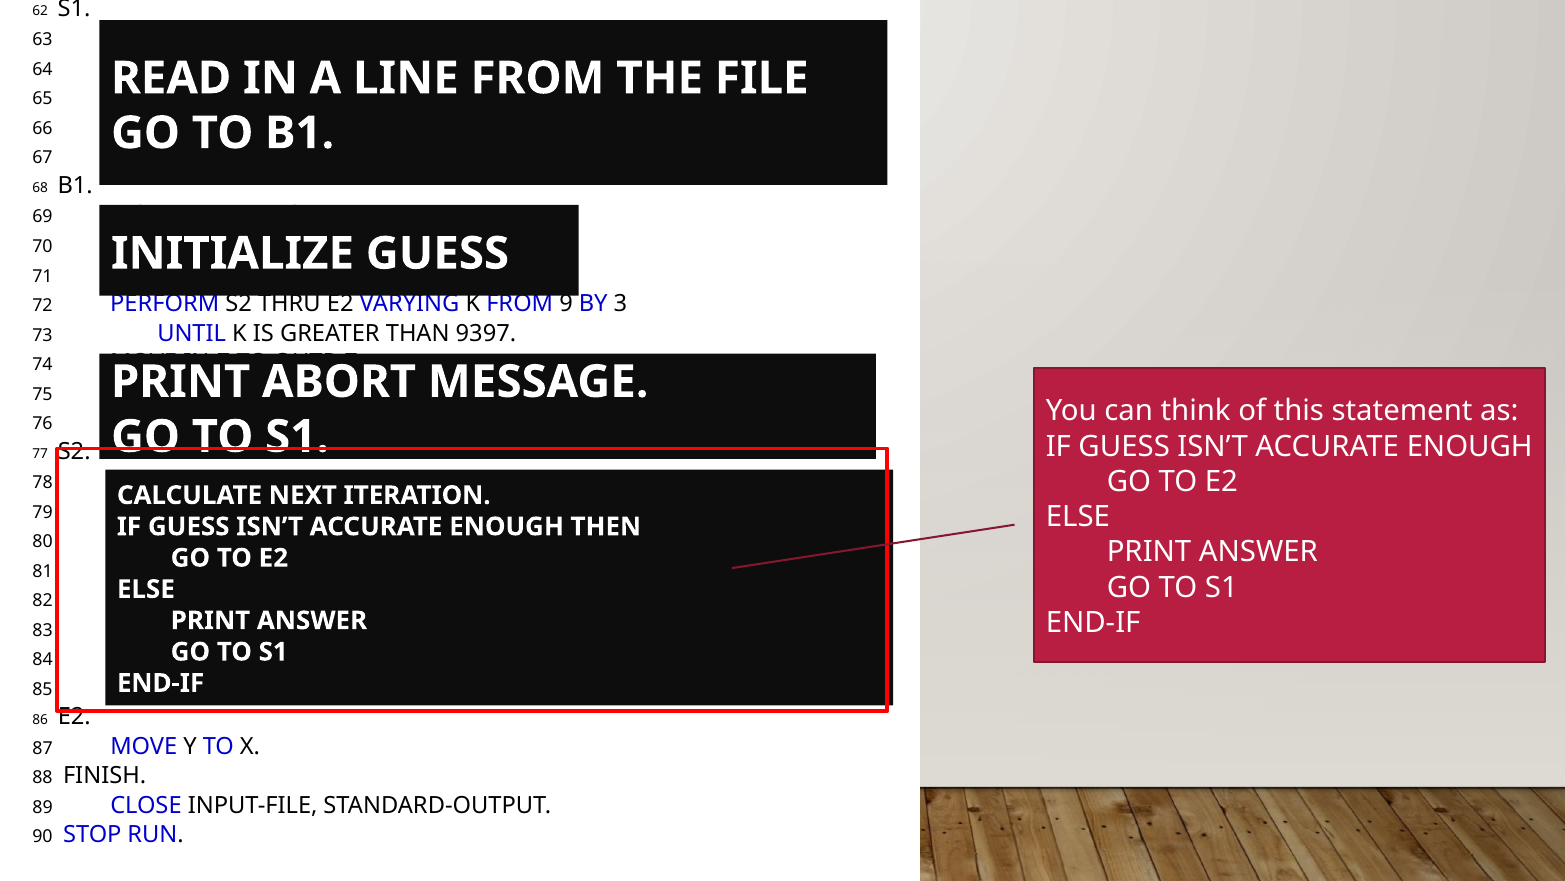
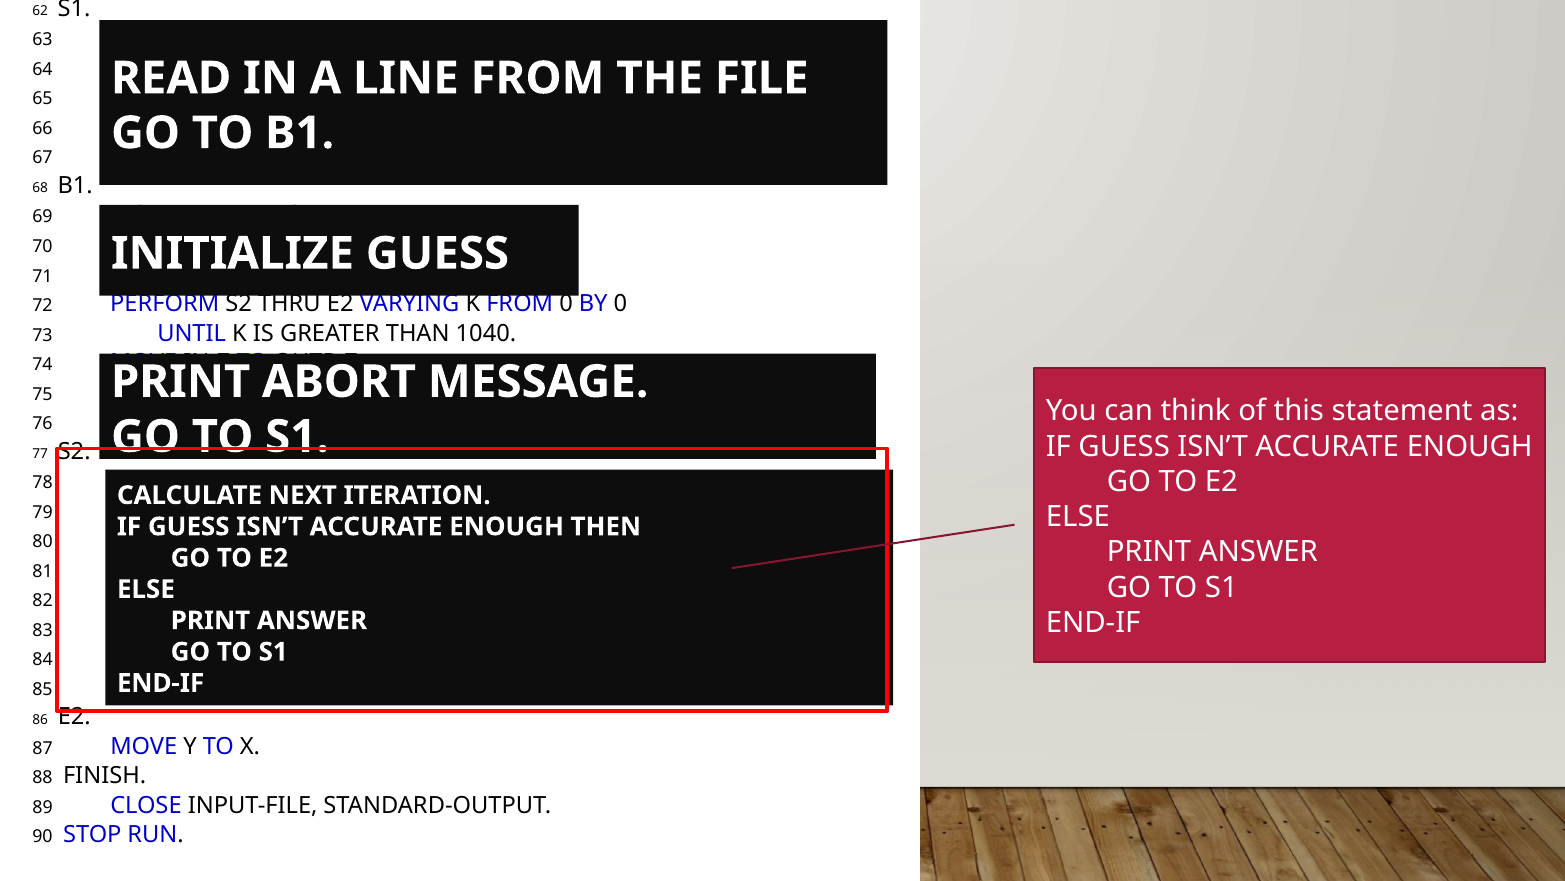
FROM 9: 9 -> 0
BY 3: 3 -> 0
9397: 9397 -> 1040
